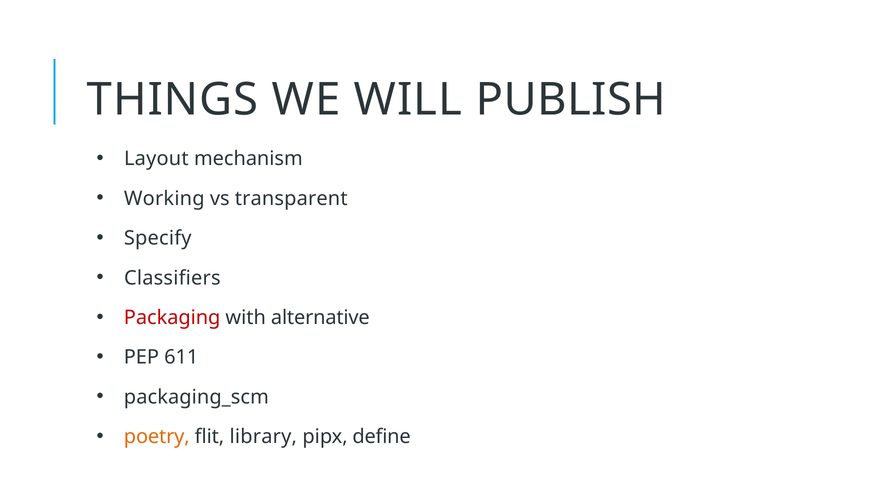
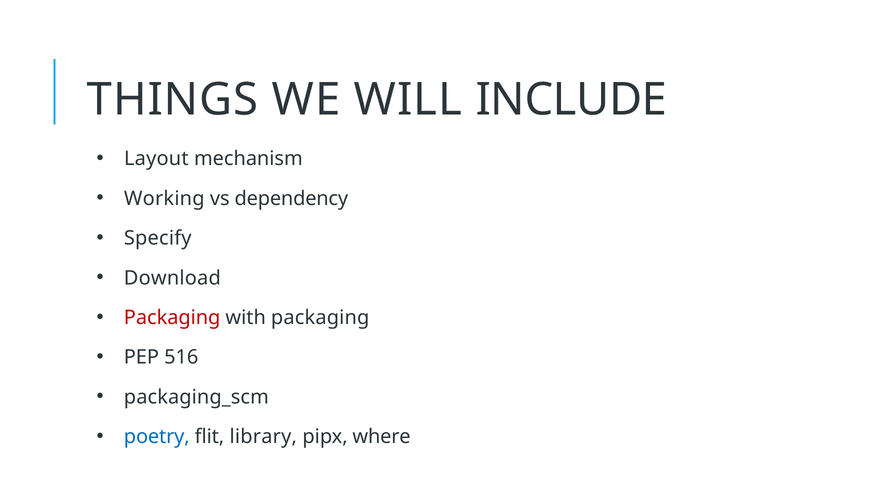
PUBLISH: PUBLISH -> INCLUDE
transparent: transparent -> dependency
Classifiers: Classifiers -> Download
with alternative: alternative -> packaging
611: 611 -> 516
poetry colour: orange -> blue
define: define -> where
